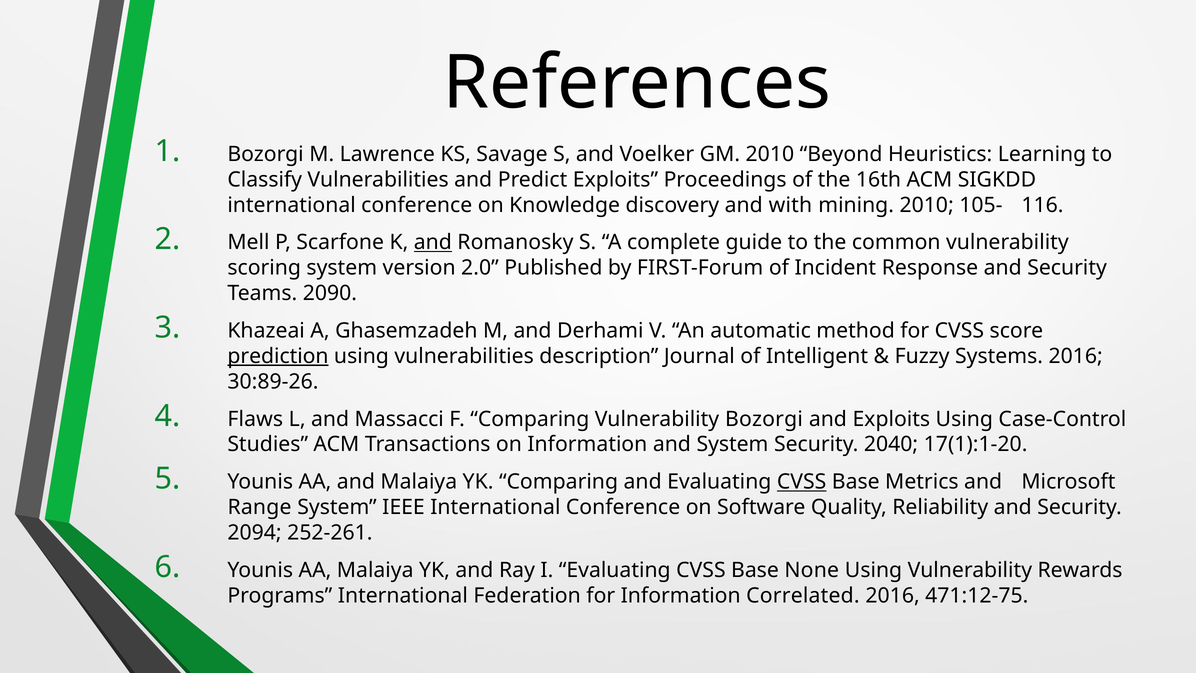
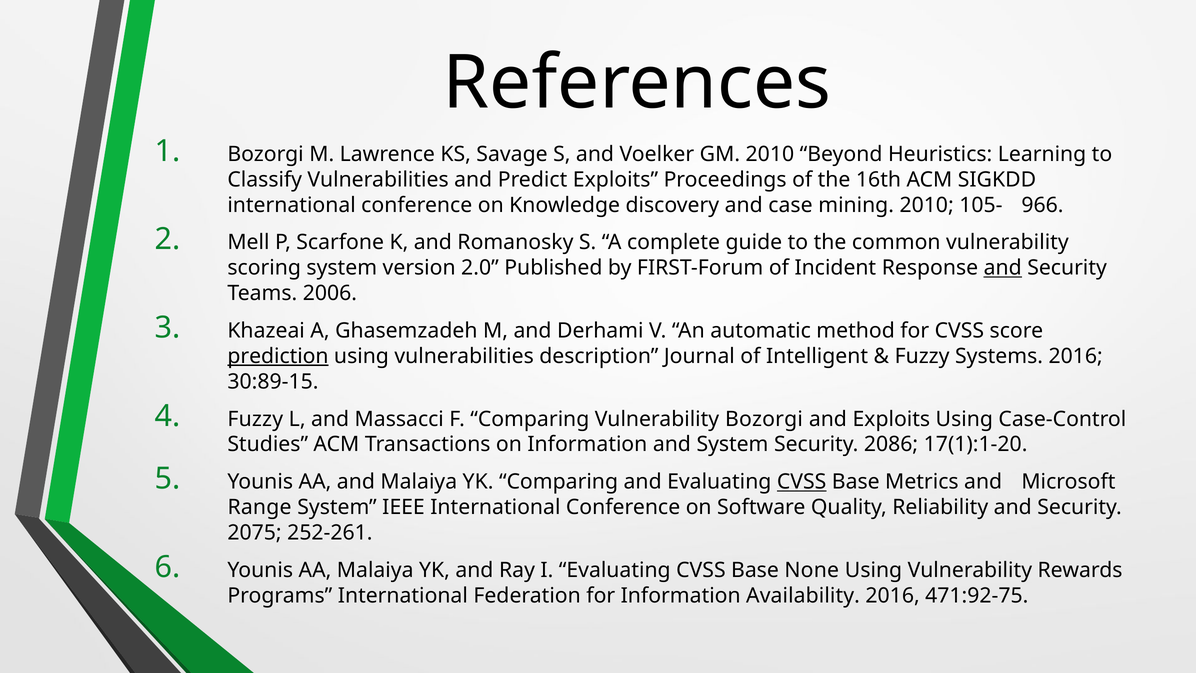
with: with -> case
116: 116 -> 966
and at (433, 242) underline: present -> none
and at (1003, 268) underline: none -> present
2090: 2090 -> 2006
30:89-26: 30:89-26 -> 30:89-15
Flaws at (255, 419): Flaws -> Fuzzy
2040: 2040 -> 2086
2094: 2094 -> 2075
Correlated: Correlated -> Availability
471:12-75: 471:12-75 -> 471:92-75
